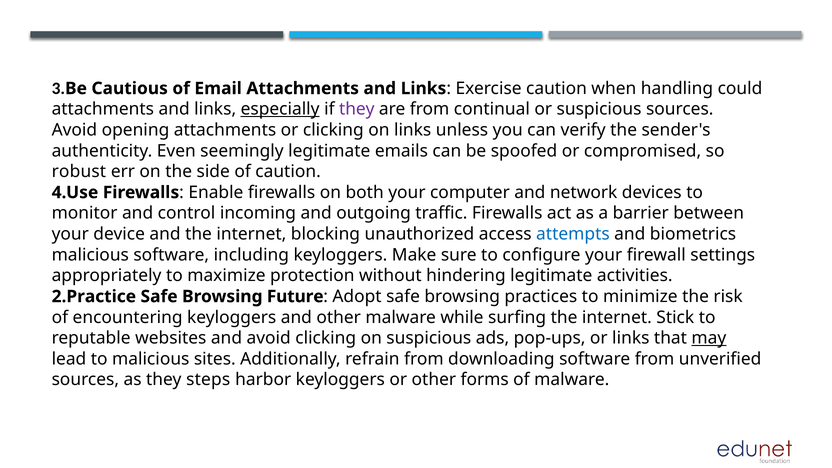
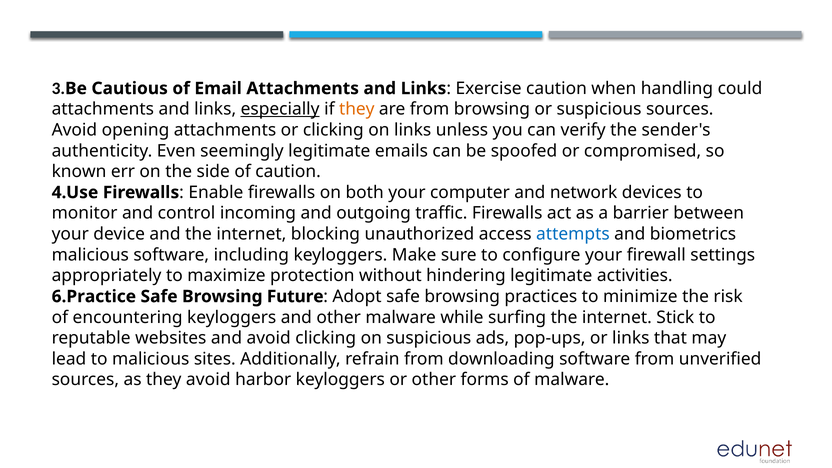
they at (357, 109) colour: purple -> orange
from continual: continual -> browsing
robust: robust -> known
2.Practice: 2.Practice -> 6.Practice
may underline: present -> none
they steps: steps -> avoid
